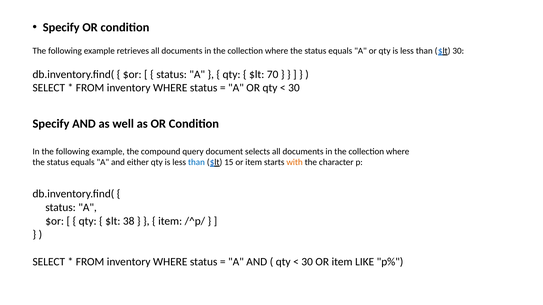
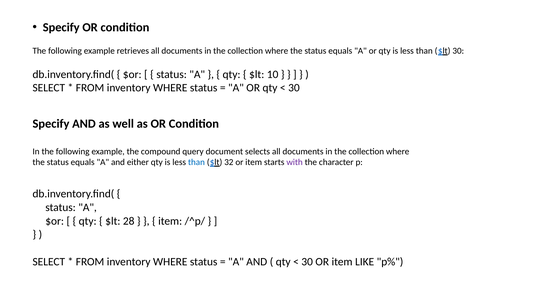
70: 70 -> 10
15: 15 -> 32
with colour: orange -> purple
38: 38 -> 28
